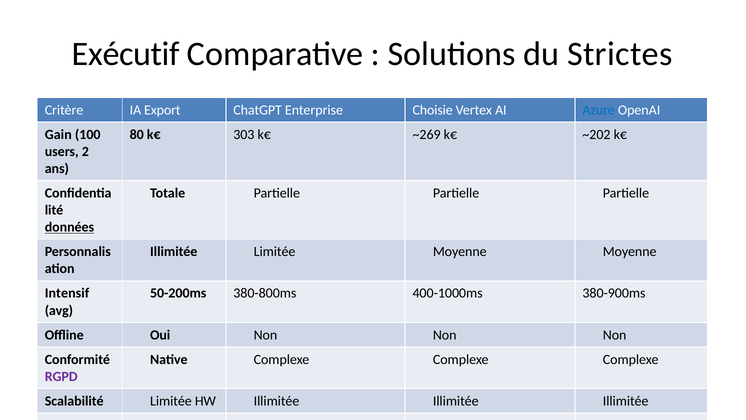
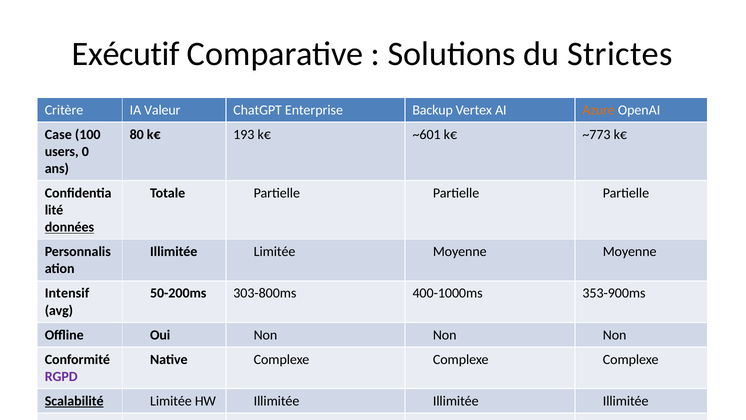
Export: Export -> Valeur
Choisie: Choisie -> Backup
Azure colour: blue -> orange
Gain: Gain -> Case
303: 303 -> 193
~269: ~269 -> ~601
~202: ~202 -> ~773
2: 2 -> 0
380-800ms: 380-800ms -> 303-800ms
380-900ms: 380-900ms -> 353-900ms
Scalabilité underline: none -> present
